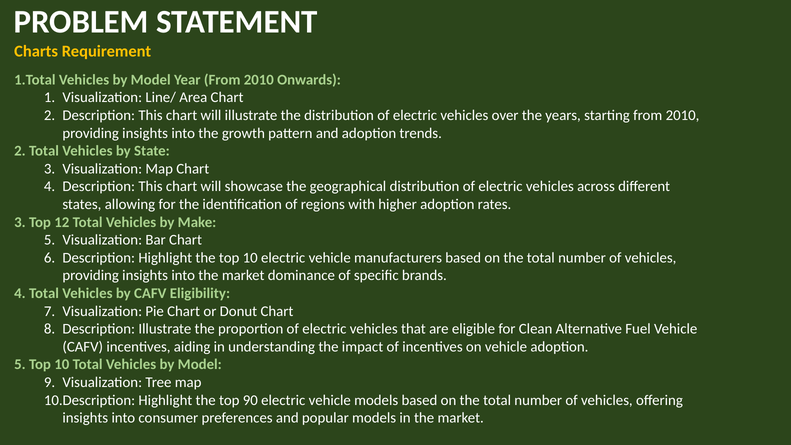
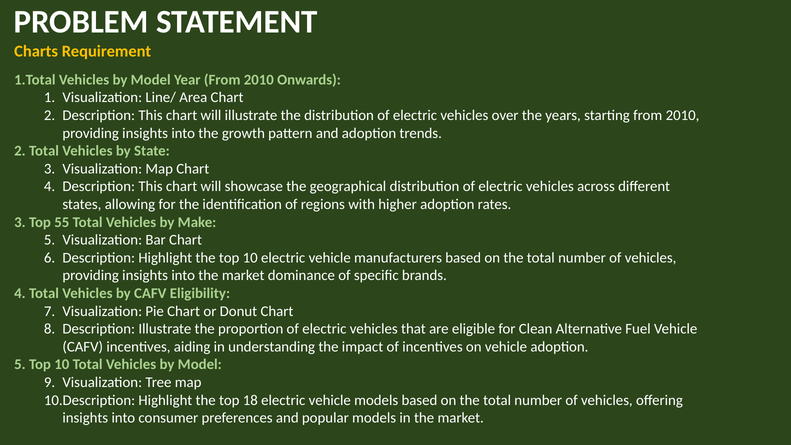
12: 12 -> 55
90: 90 -> 18
